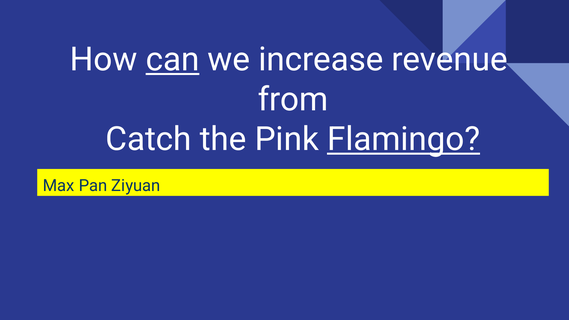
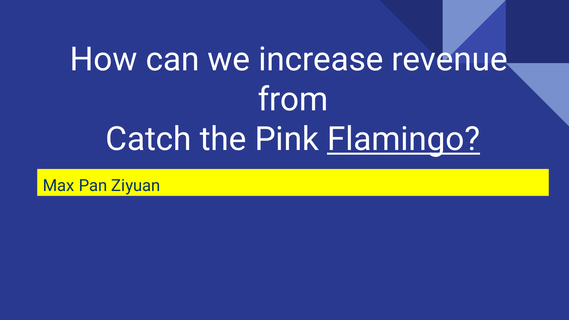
can underline: present -> none
